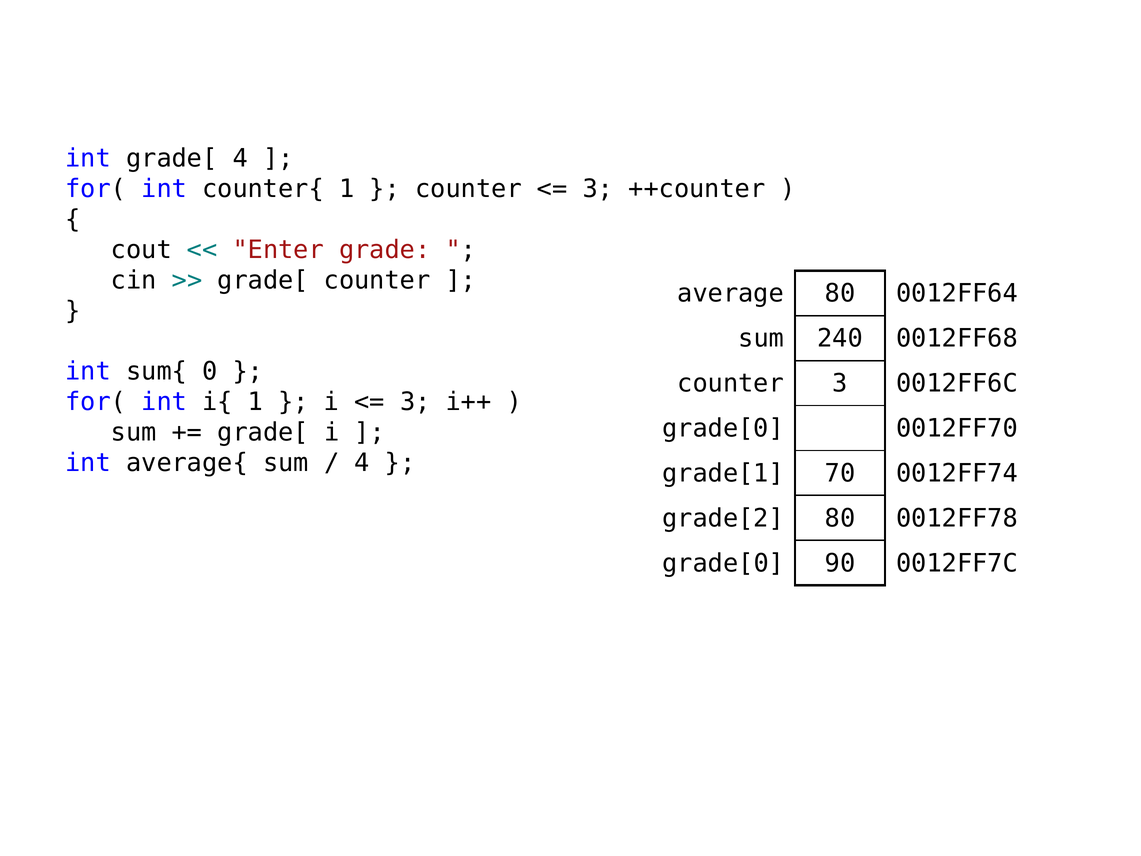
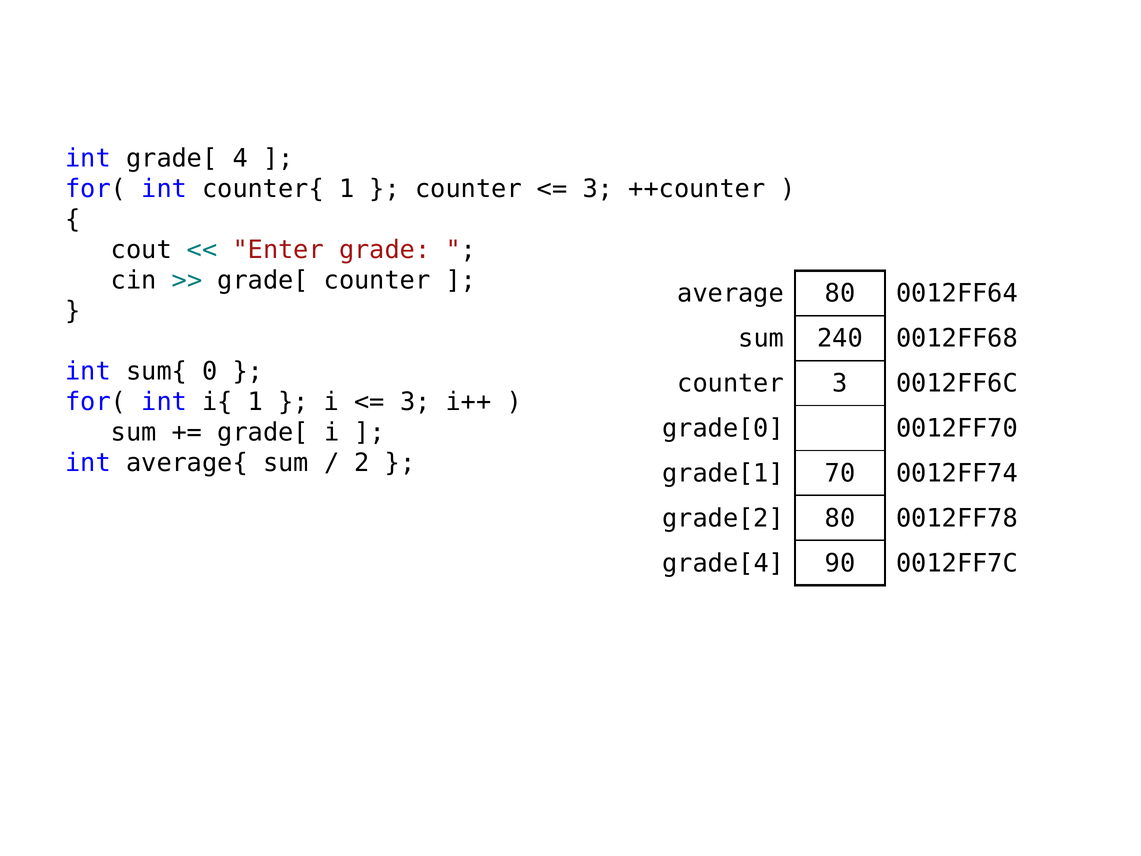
4 at (362, 463): 4 -> 2
grade[0 at (723, 563): grade[0 -> grade[4
